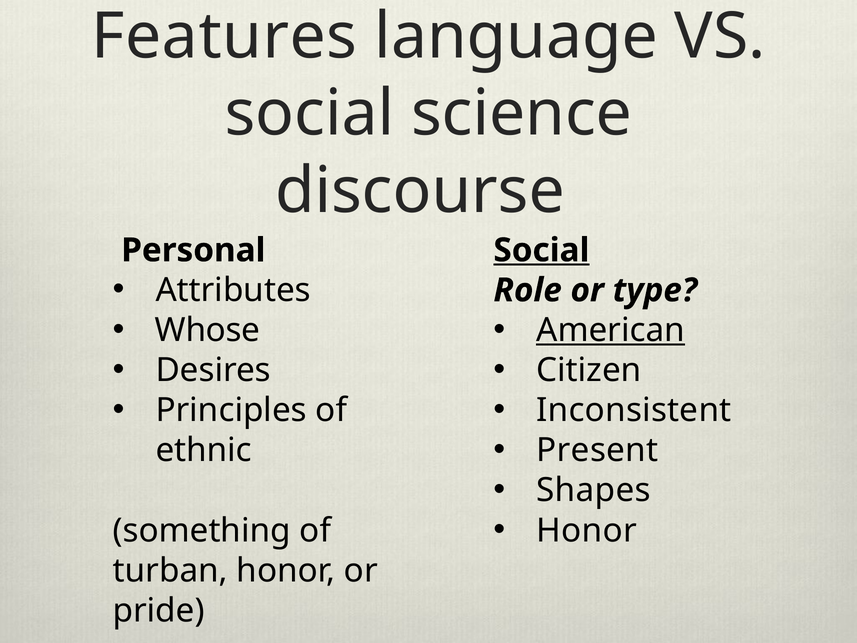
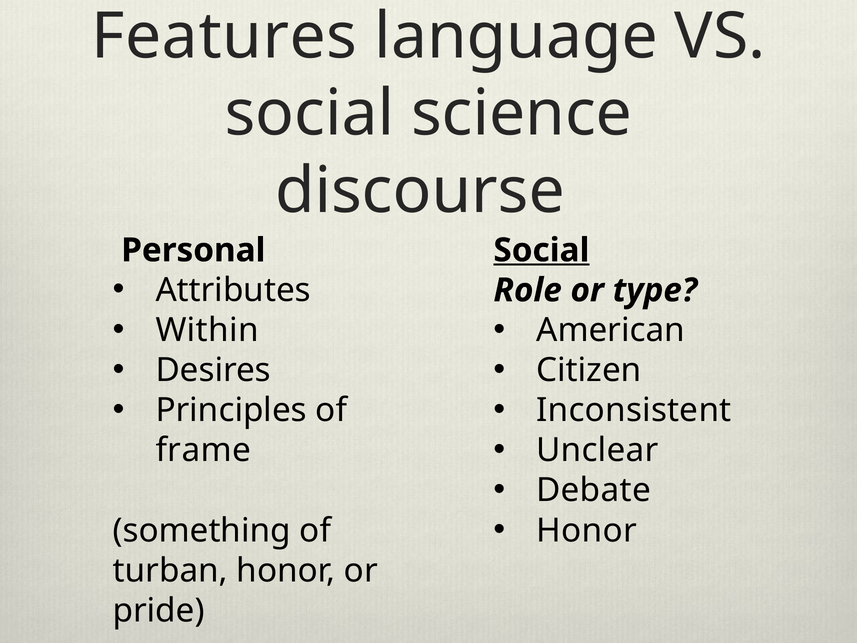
Whose: Whose -> Within
American underline: present -> none
Present: Present -> Unclear
ethnic: ethnic -> frame
Shapes: Shapes -> Debate
